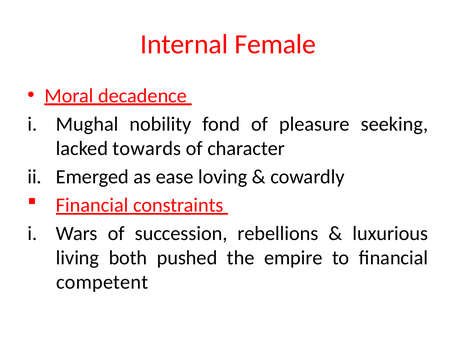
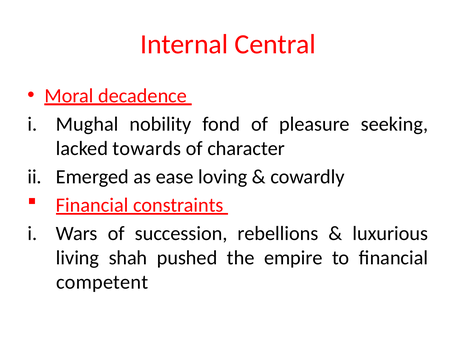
Female: Female -> Central
both: both -> shah
